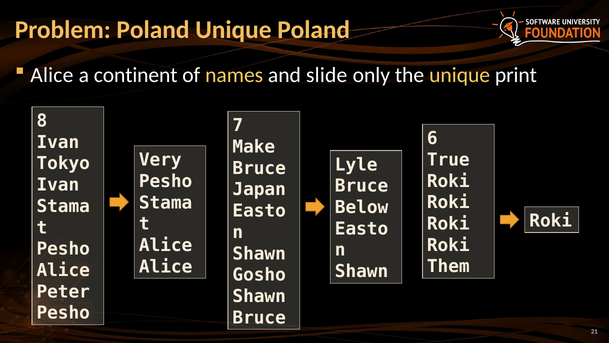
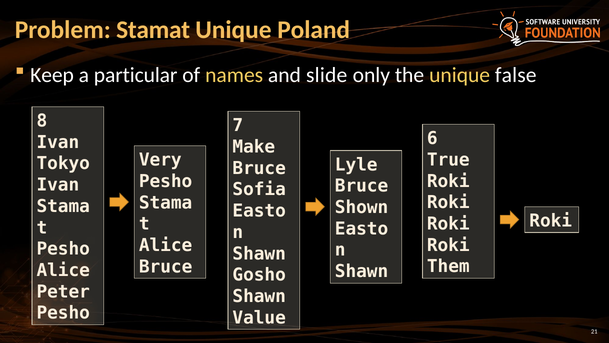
Problem Poland: Poland -> Stamat
Alice at (52, 75): Alice -> Keep
continent: continent -> particular
print: print -> false
Japan: Japan -> Sofia
Below: Below -> Shown
Alice at (166, 266): Alice -> Bruce
Bruce at (259, 317): Bruce -> Value
